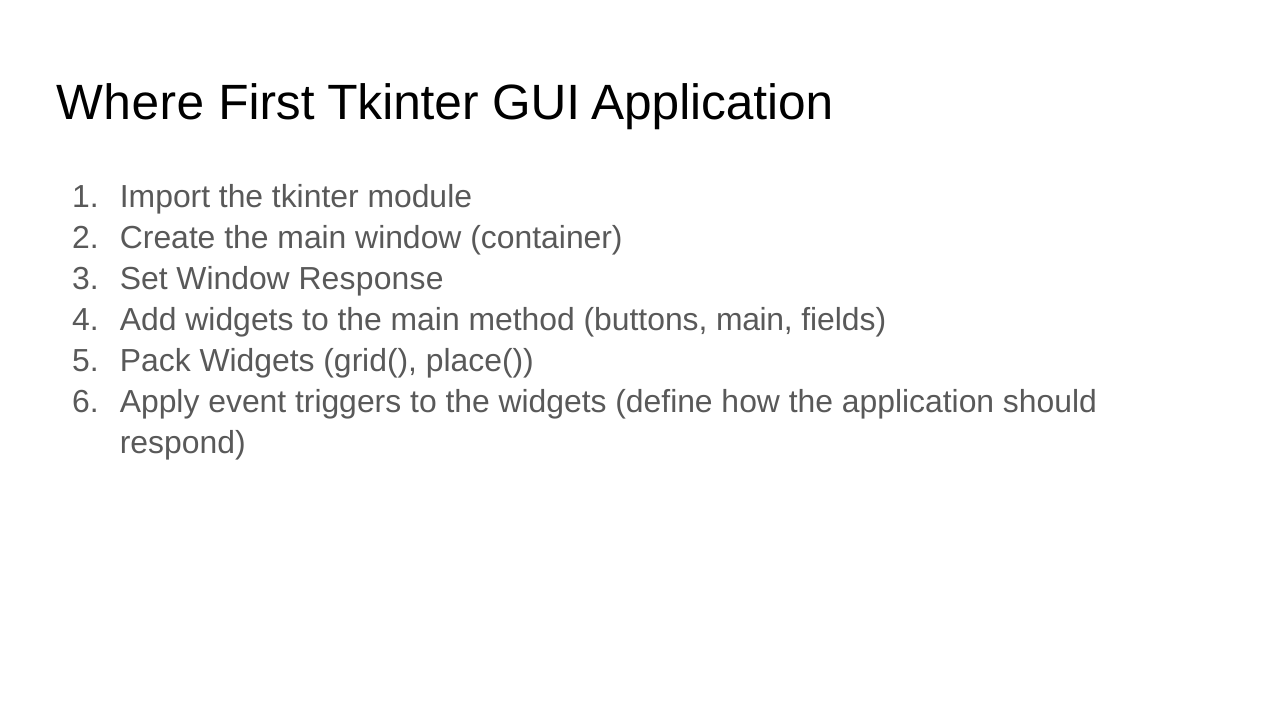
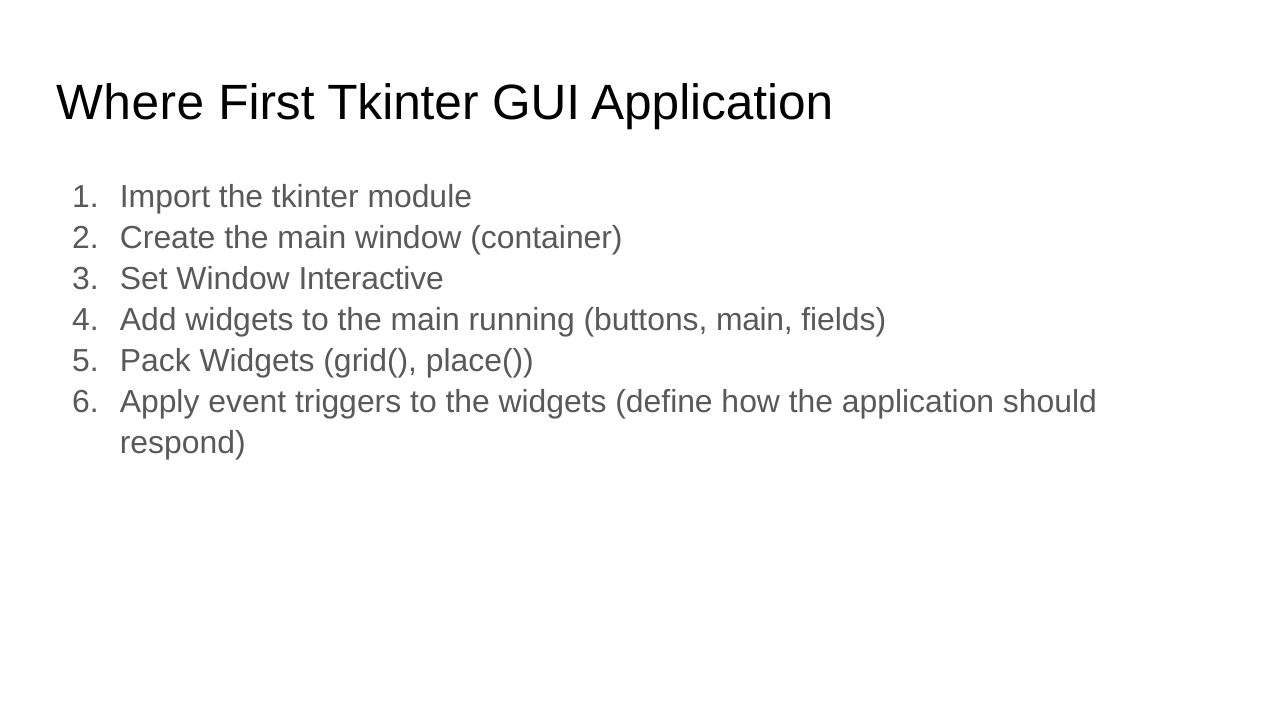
Response: Response -> Interactive
method: method -> running
